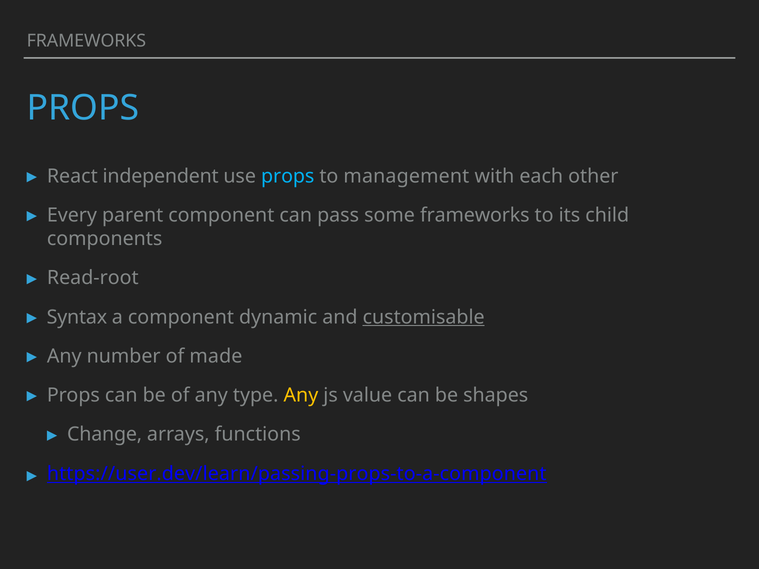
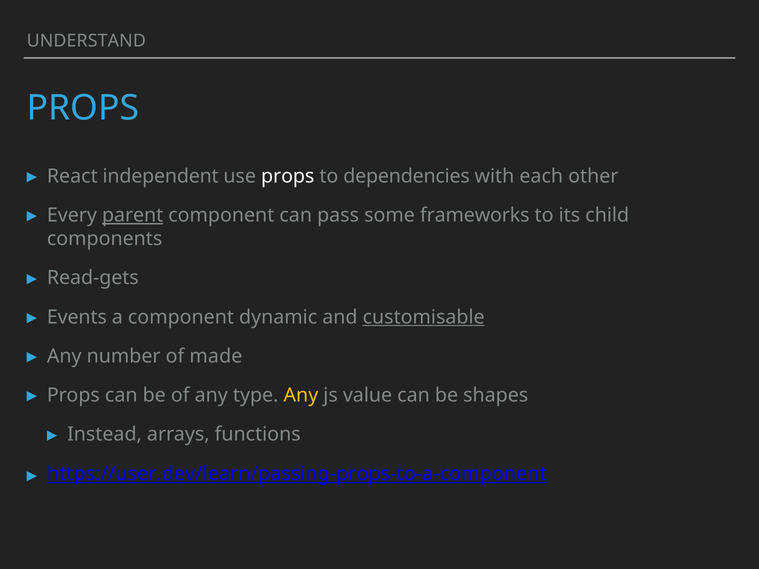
FRAMEWORKS at (86, 41): FRAMEWORKS -> UNDERSTAND
props at (288, 176) colour: light blue -> white
management: management -> dependencies
parent underline: none -> present
Read-root: Read-root -> Read-gets
Syntax: Syntax -> Events
Change: Change -> Instead
